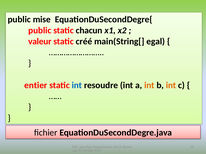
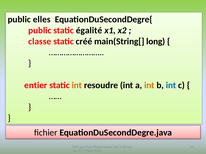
mise: mise -> elles
chacun: chacun -> égalité
valeur: valeur -> classe
egal: egal -> long
int at (77, 85) colour: blue -> orange
int at (171, 85) colour: orange -> blue
